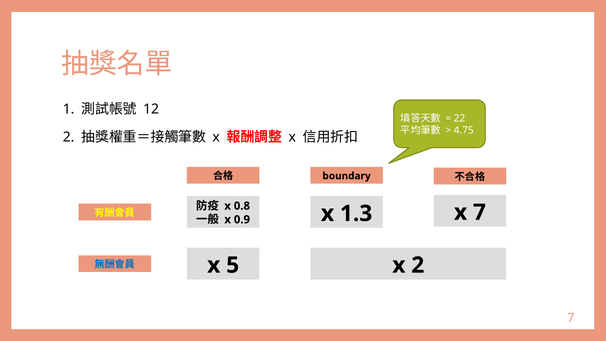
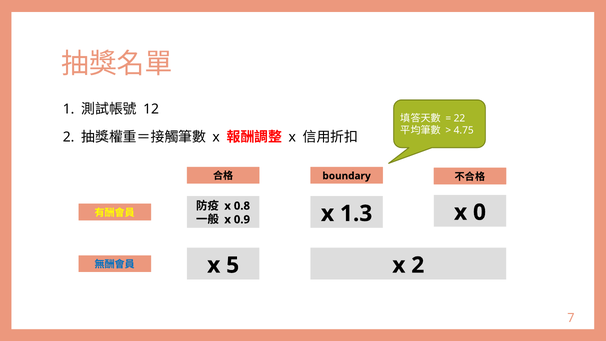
x 7: 7 -> 0
